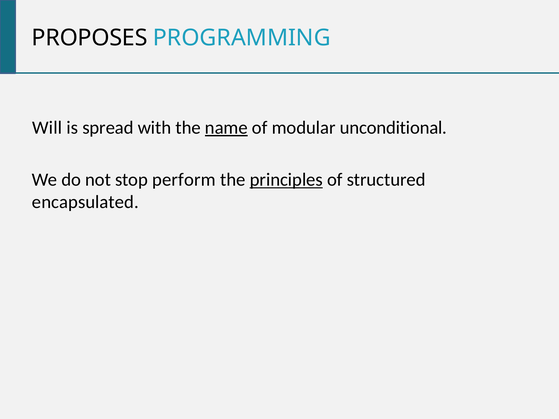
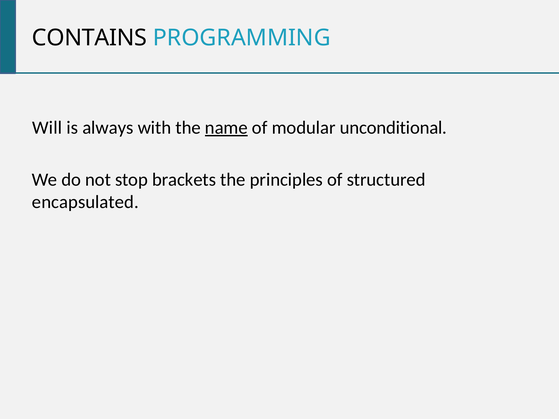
PROPOSES: PROPOSES -> CONTAINS
spread: spread -> always
perform: perform -> brackets
principles underline: present -> none
